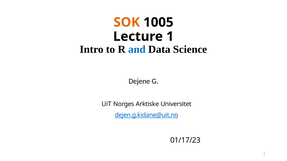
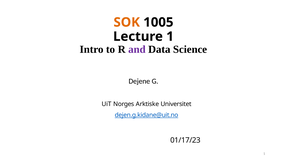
and colour: blue -> purple
